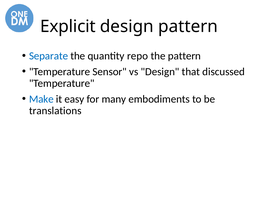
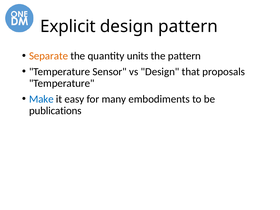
Separate colour: blue -> orange
repo: repo -> units
discussed: discussed -> proposals
translations: translations -> publications
